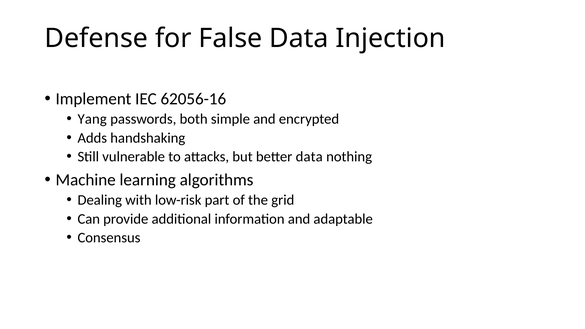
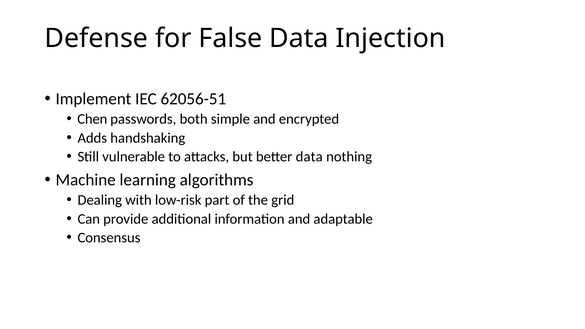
62056-16: 62056-16 -> 62056-51
Yang: Yang -> Chen
